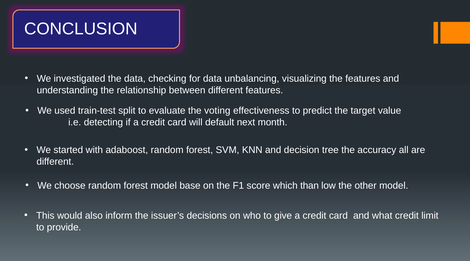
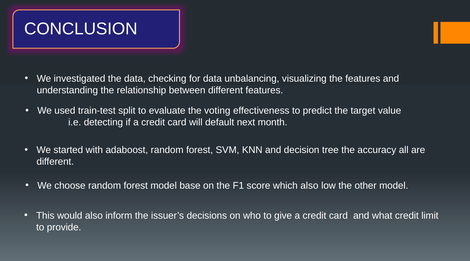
which than: than -> also
